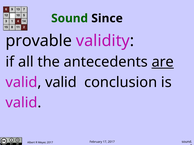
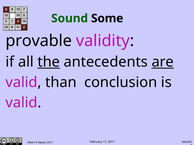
Since: Since -> Some
the underline: none -> present
valid valid: valid -> than
